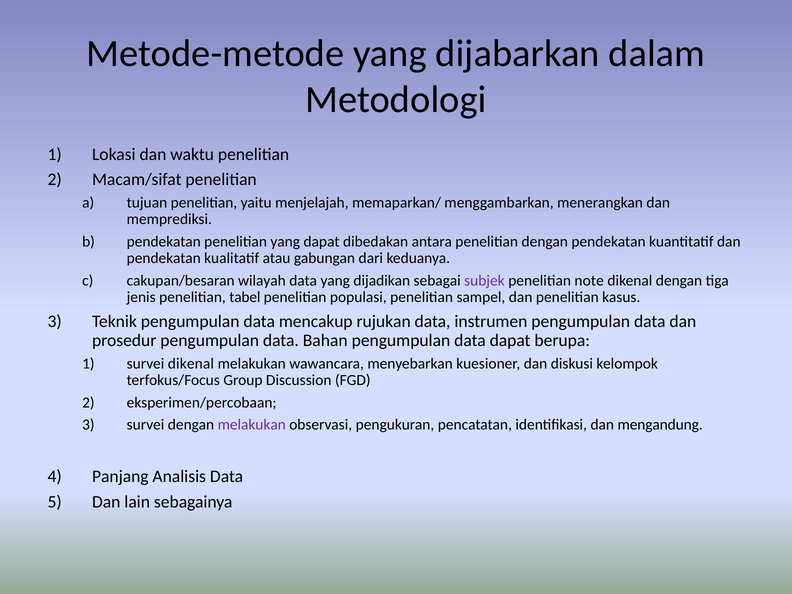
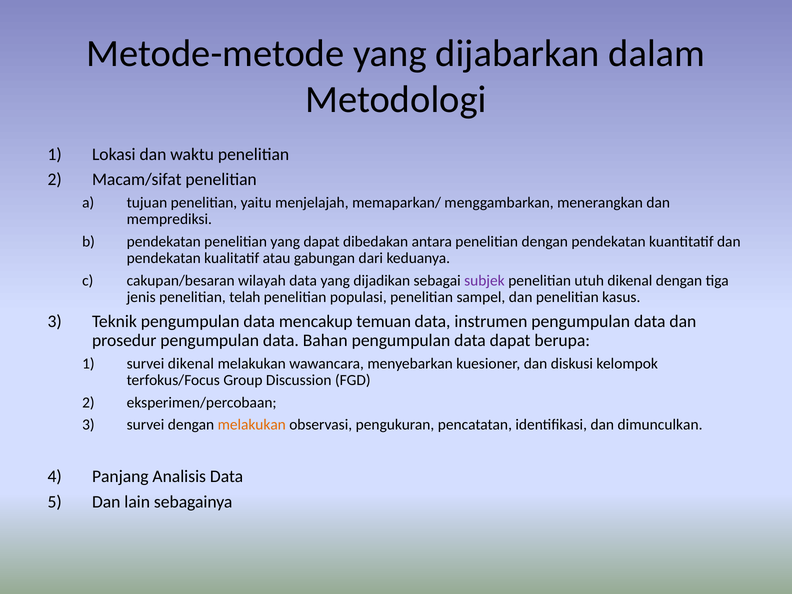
note: note -> utuh
tabel: tabel -> telah
rujukan: rujukan -> temuan
melakukan at (252, 425) colour: purple -> orange
mengandung: mengandung -> dimunculkan
